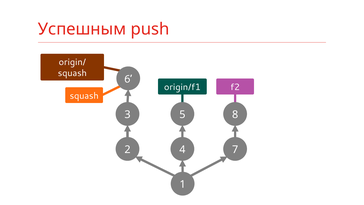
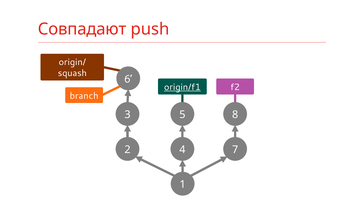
Успешным: Успешным -> Совпадают
origin/f1 underline: none -> present
squash at (84, 96): squash -> branch
